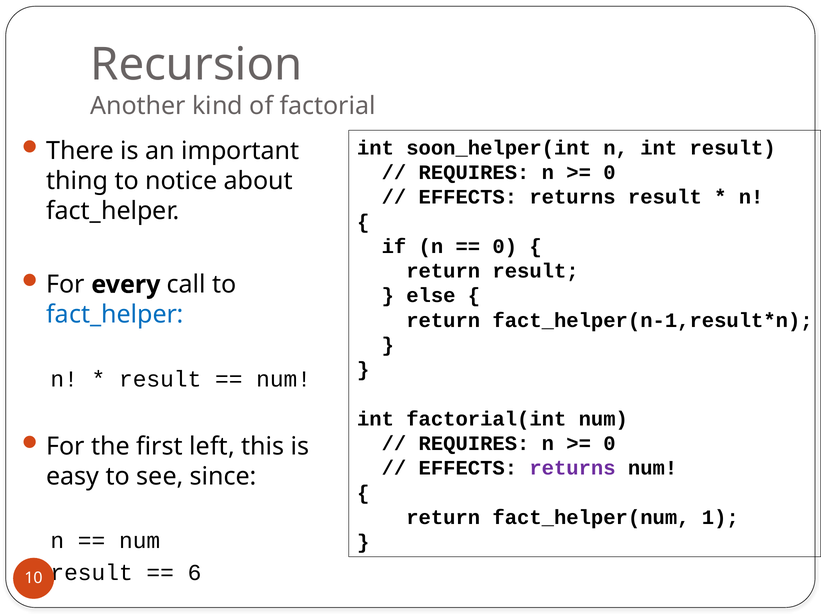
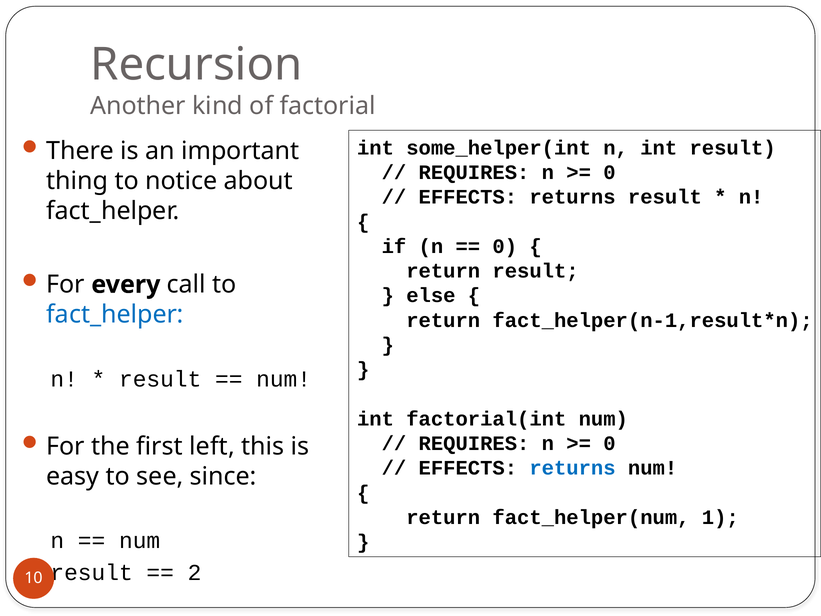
soon_helper(int: soon_helper(int -> some_helper(int
returns at (573, 468) colour: purple -> blue
6: 6 -> 2
